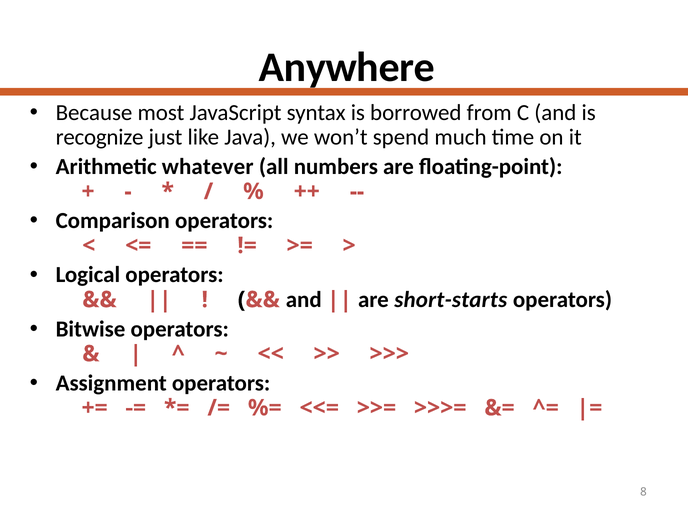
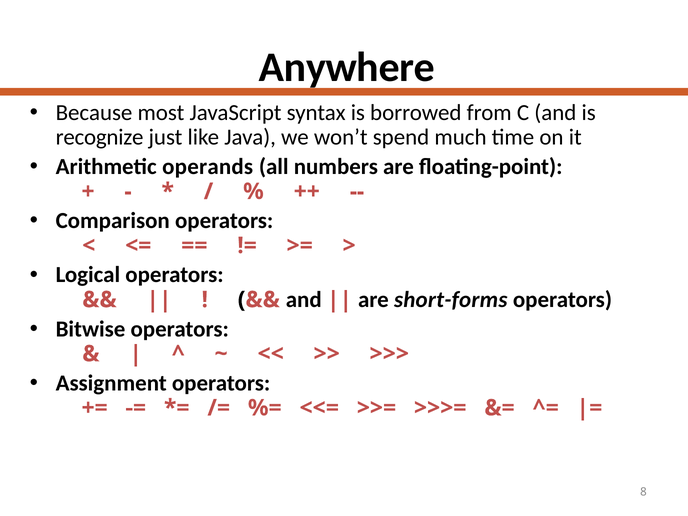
whatever: whatever -> operands
short-starts: short-starts -> short-forms
